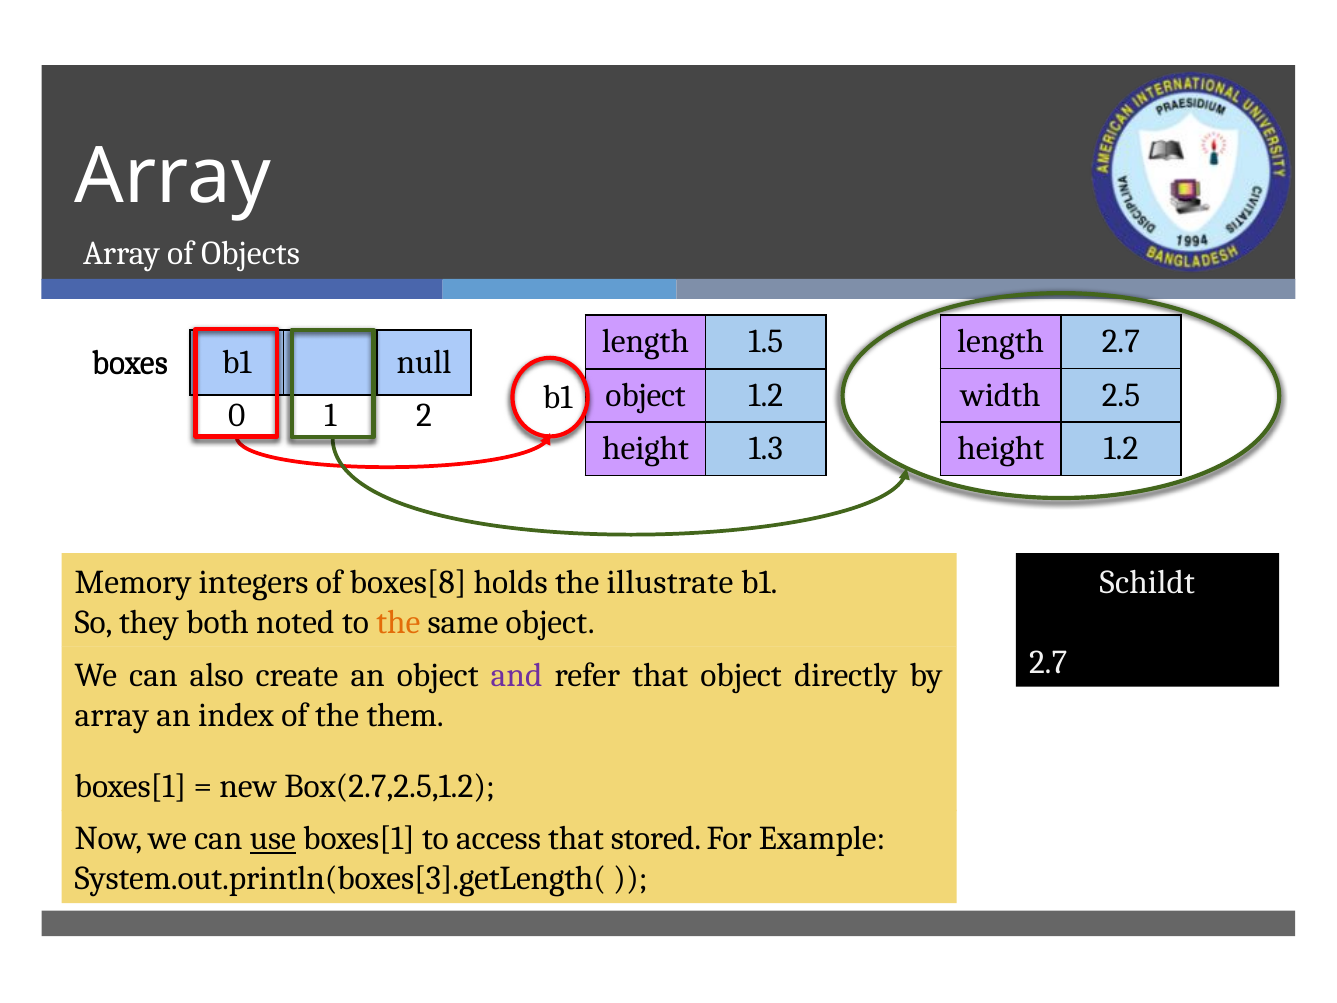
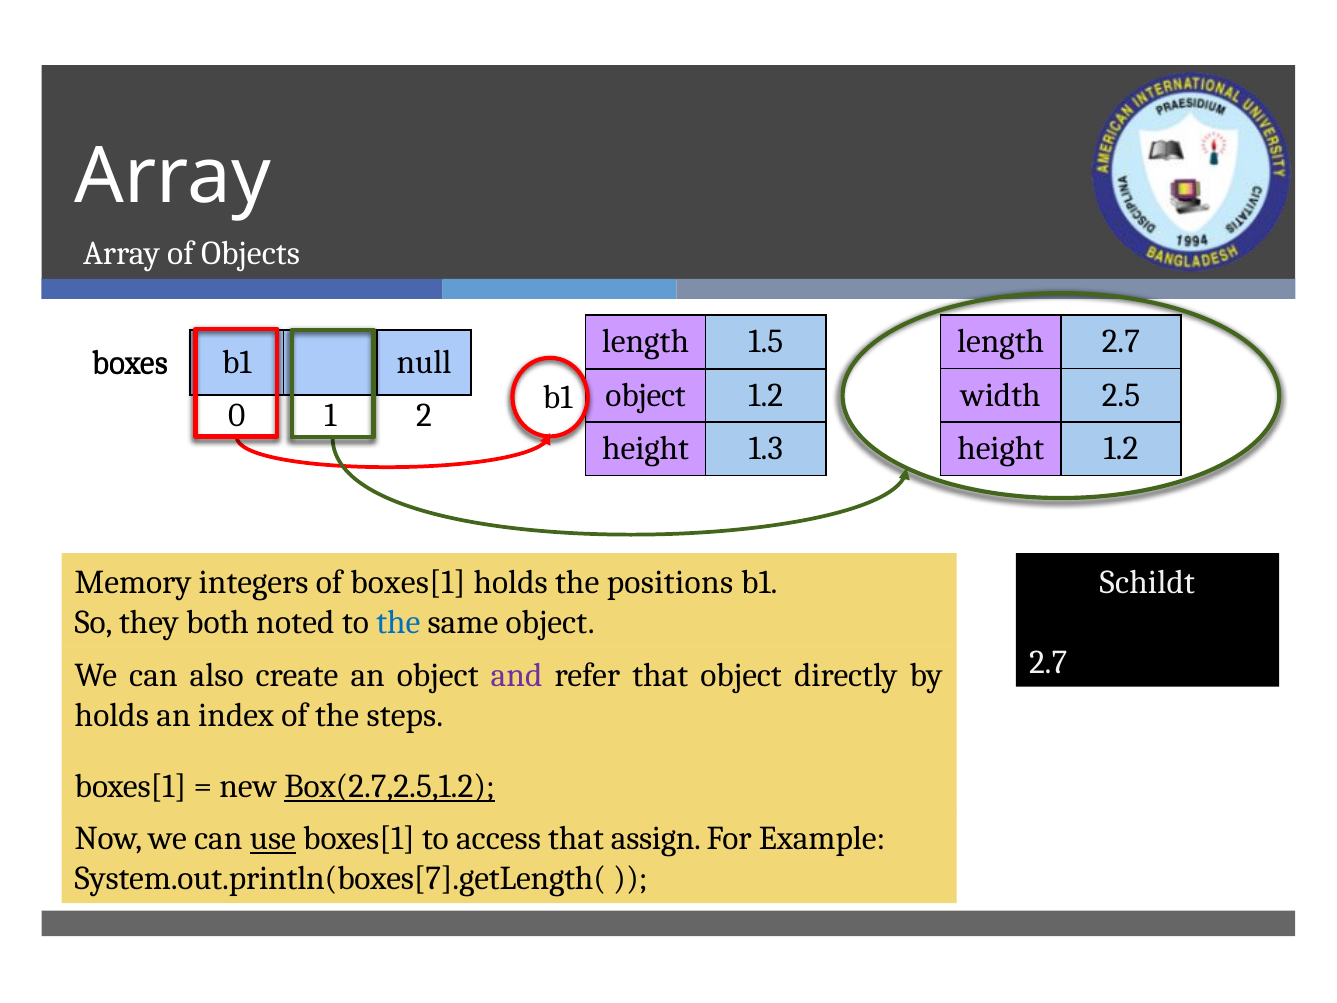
of boxes[8: boxes[8 -> boxes[1
illustrate: illustrate -> positions
the at (398, 622) colour: orange -> blue
array at (112, 715): array -> holds
them: them -> steps
Box(2.7,2.5,1.2 underline: none -> present
stored: stored -> assign
System.out.println(boxes[3].getLength(: System.out.println(boxes[3].getLength( -> System.out.println(boxes[7].getLength(
